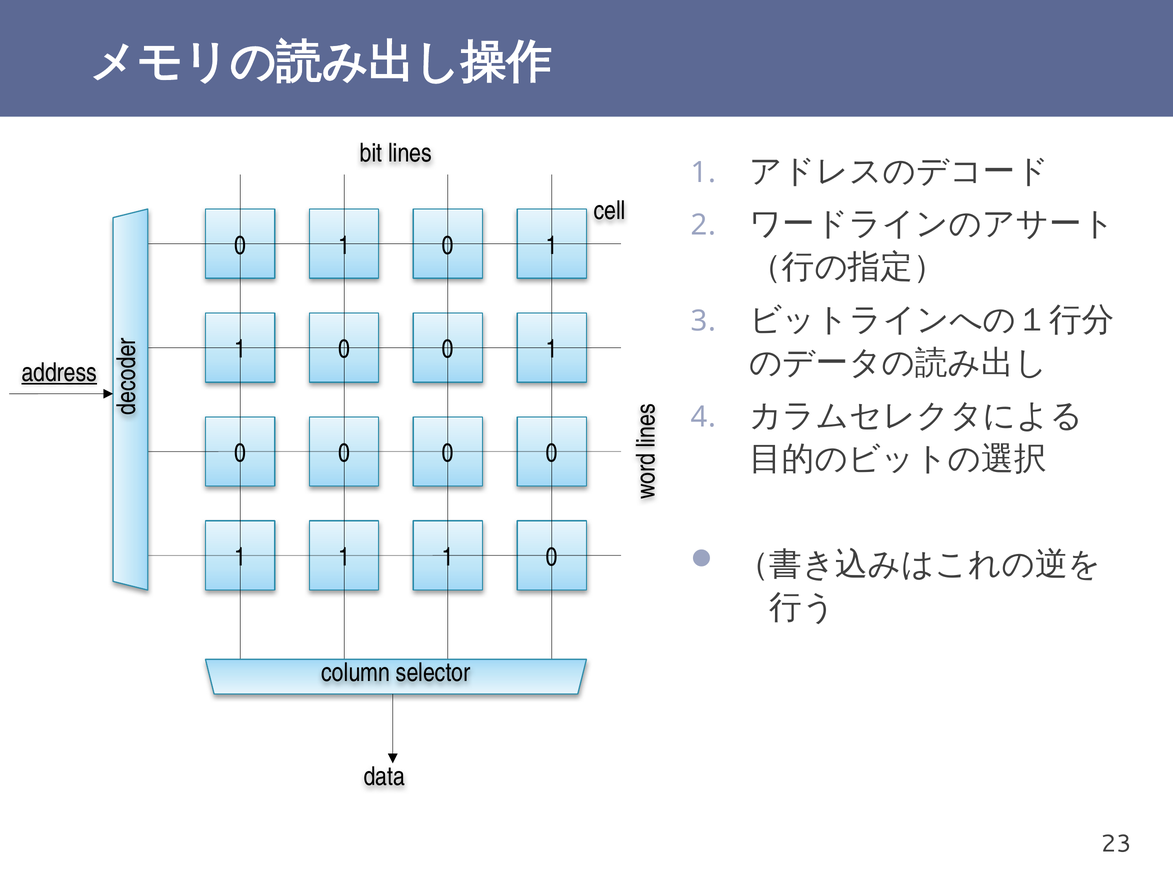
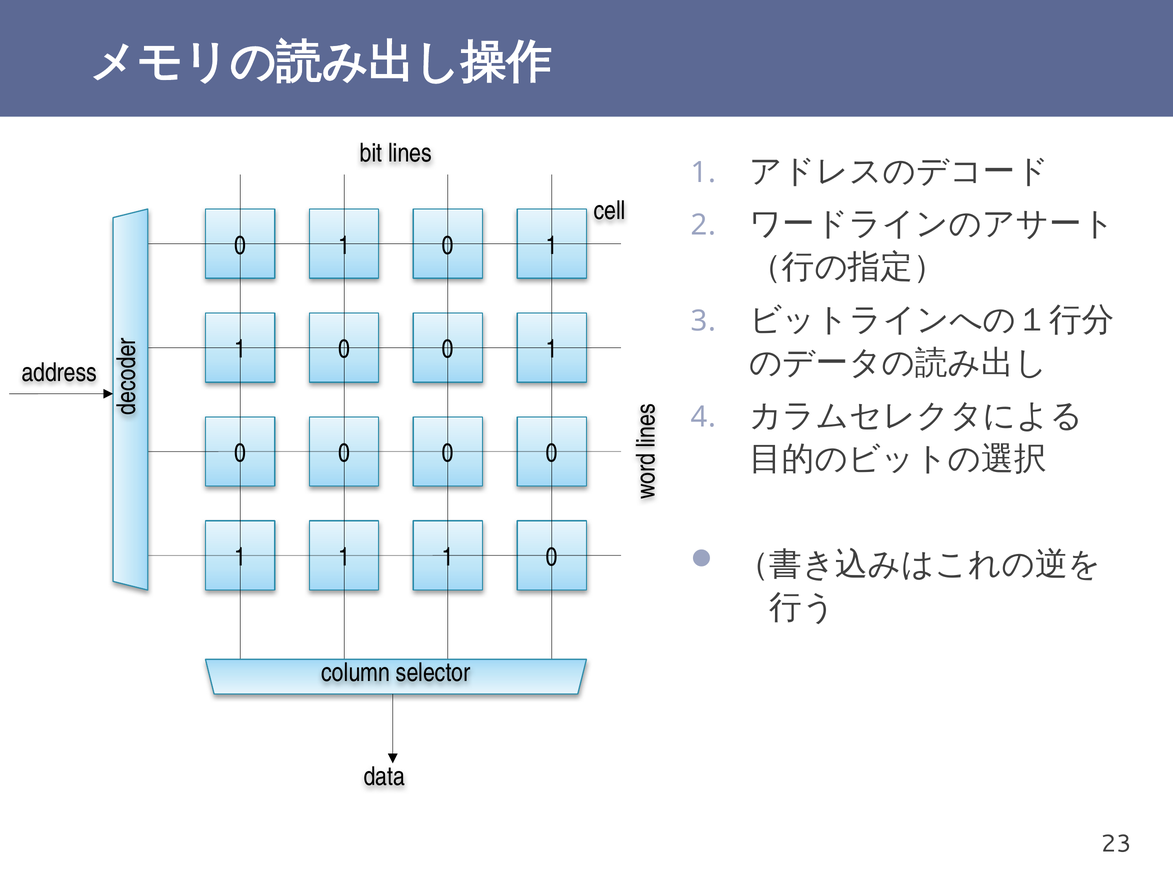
address underline: present -> none
